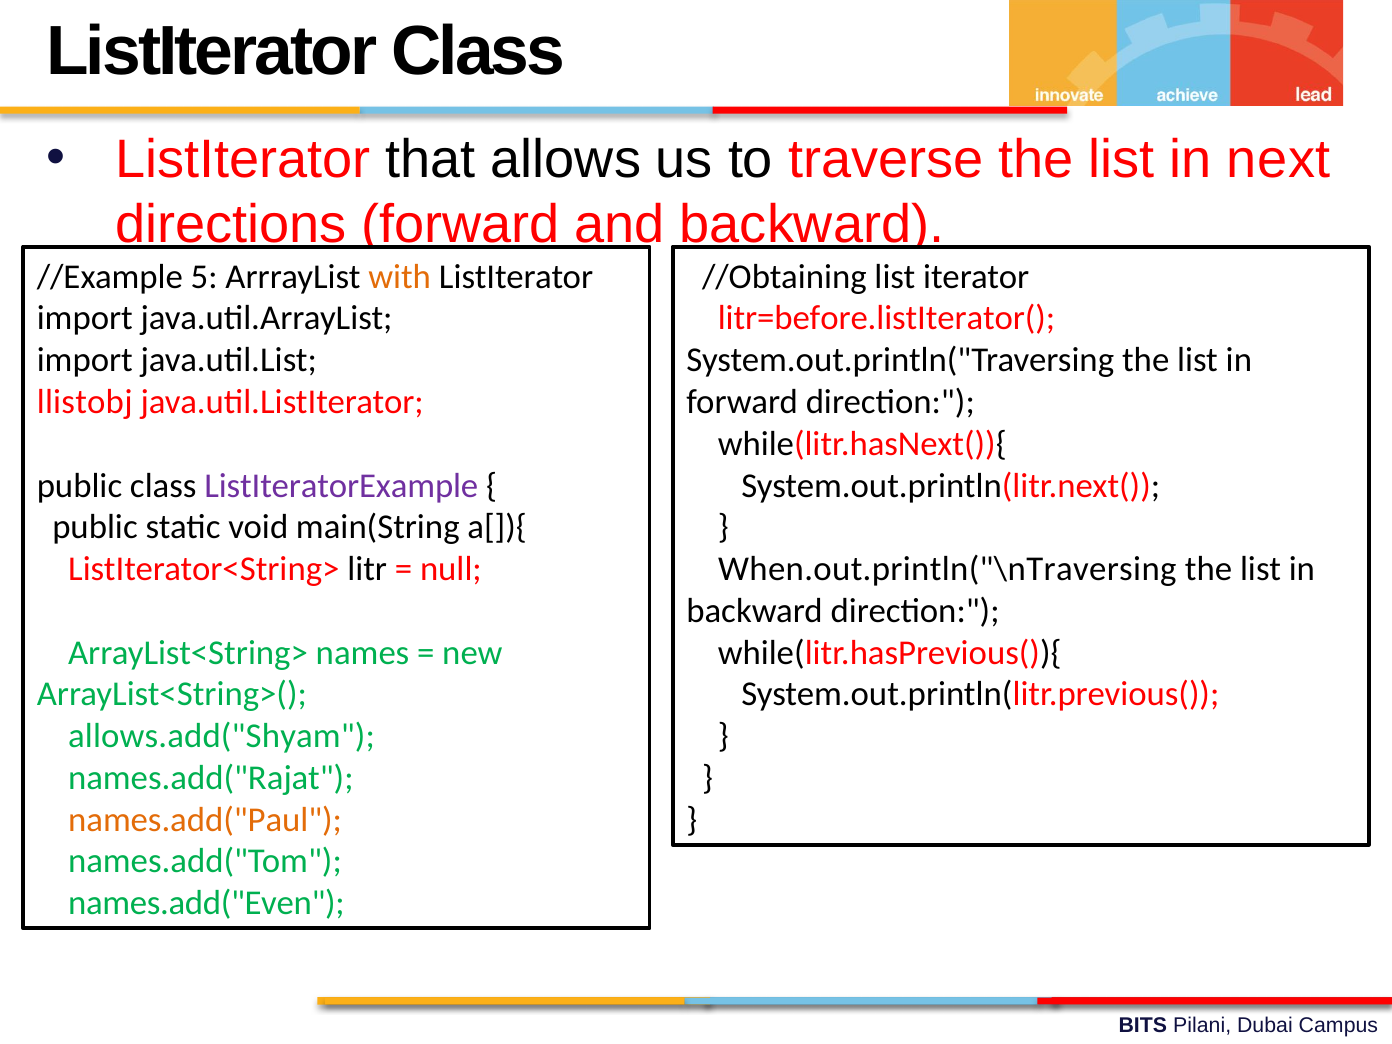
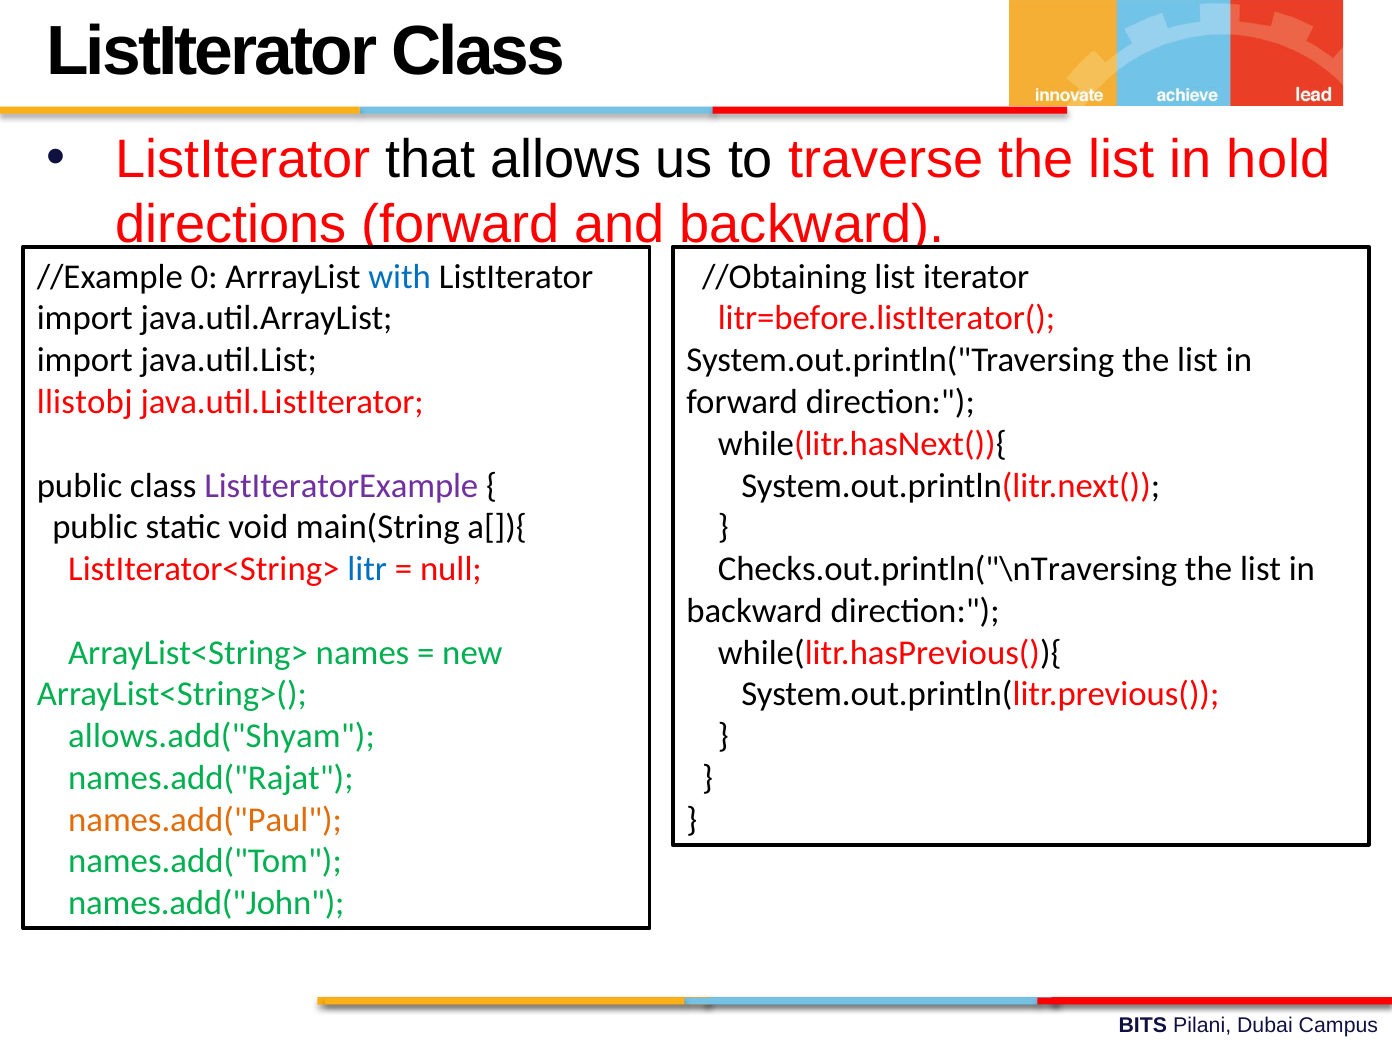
next: next -> hold
5: 5 -> 0
with colour: orange -> blue
litr colour: black -> blue
When.out.println("\nTraversing: When.out.println("\nTraversing -> Checks.out.println("\nTraversing
names.add("Even: names.add("Even -> names.add("John
